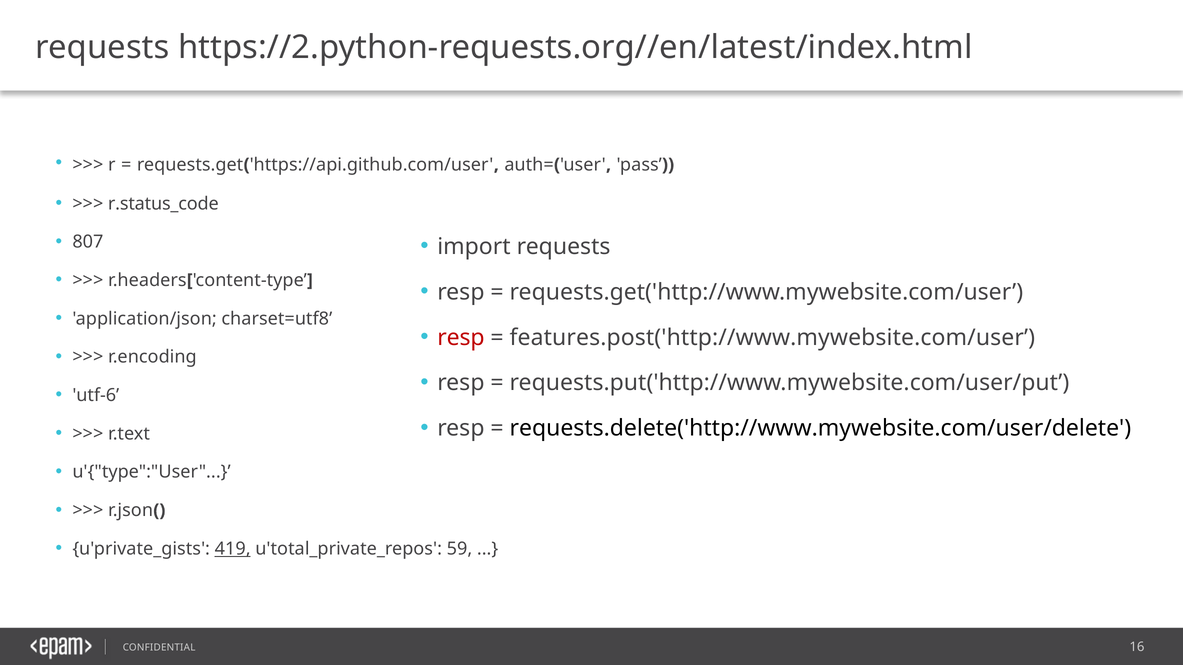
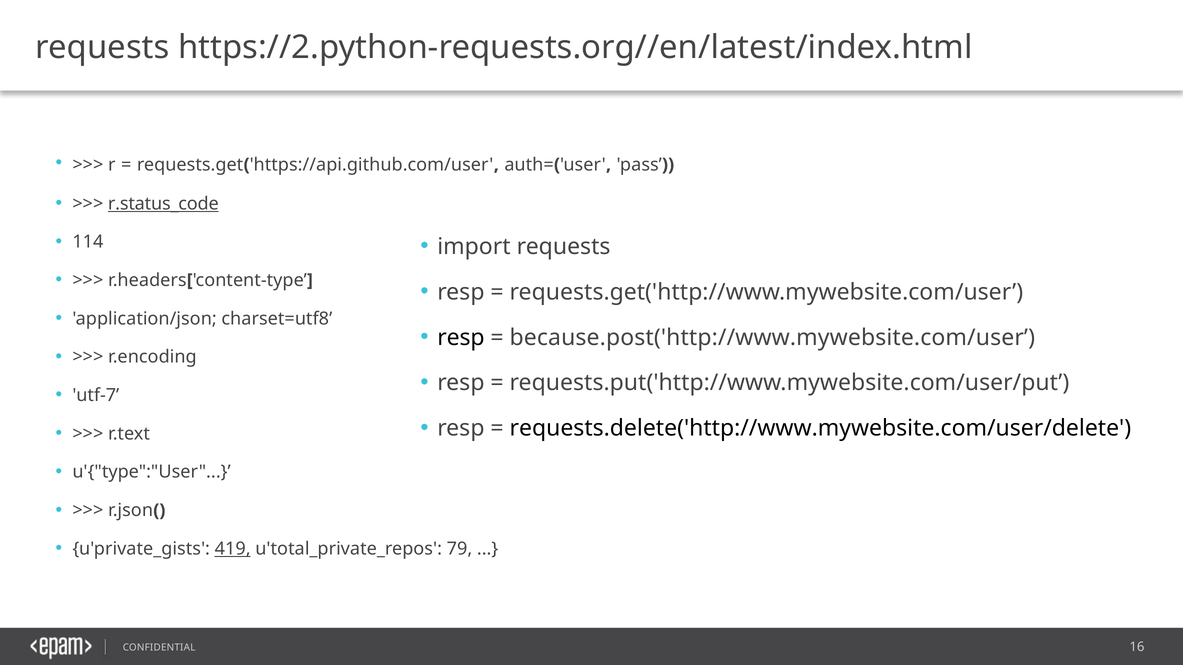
r.status_code underline: none -> present
807: 807 -> 114
resp at (461, 338) colour: red -> black
features.post('http://www.mywebsite.com/user: features.post('http://www.mywebsite.com/user -> because.post('http://www.mywebsite.com/user
utf-6: utf-6 -> utf-7
59: 59 -> 79
